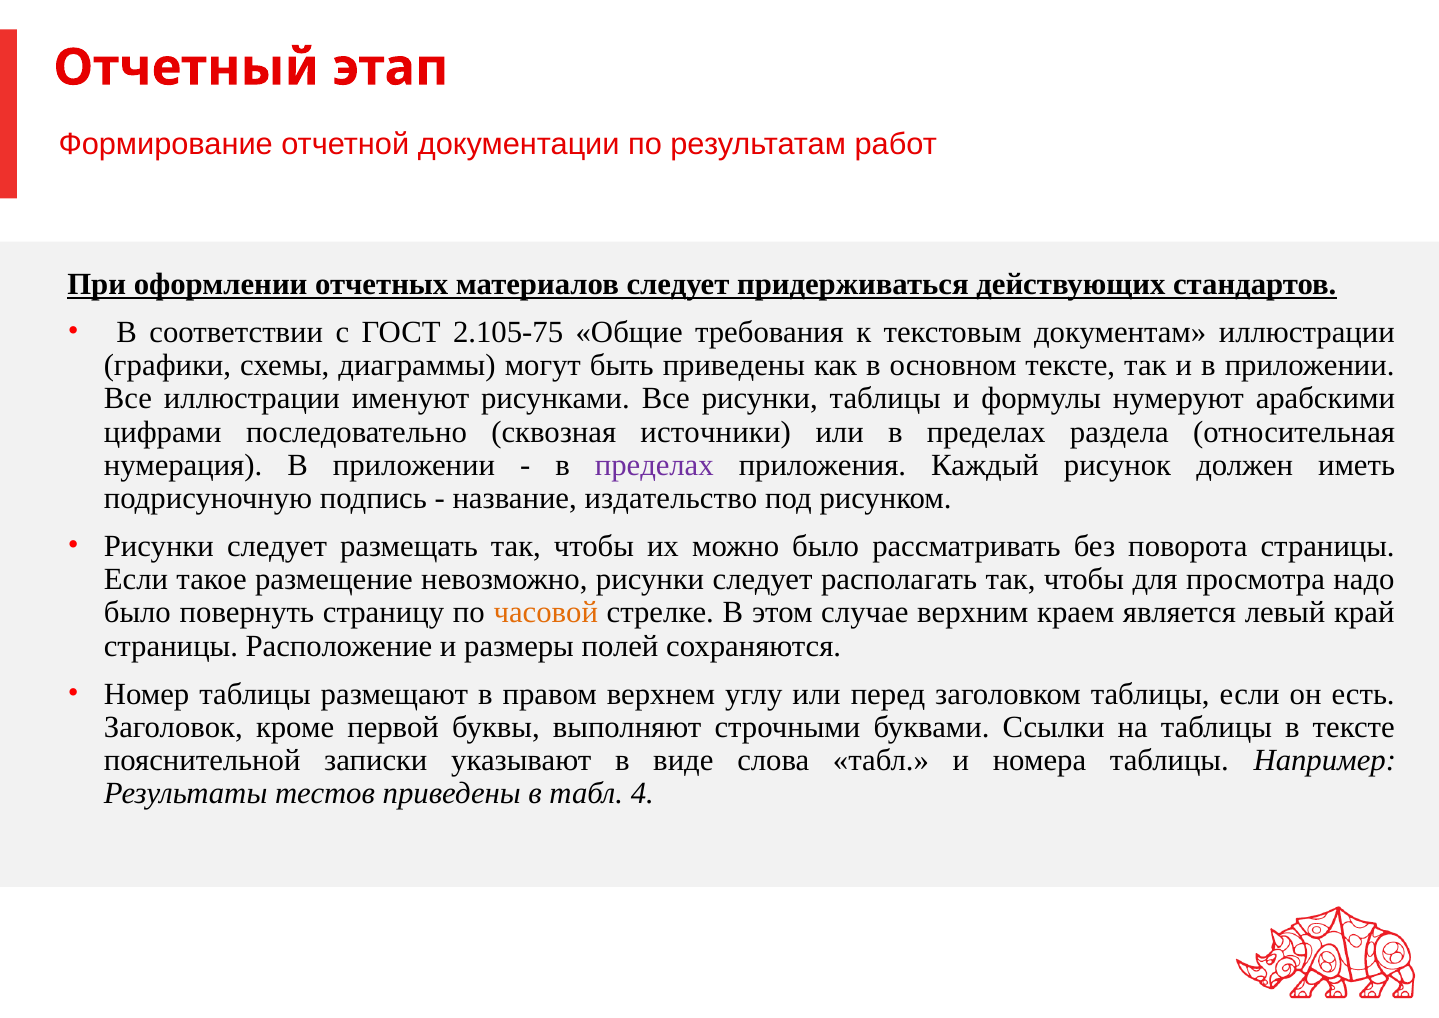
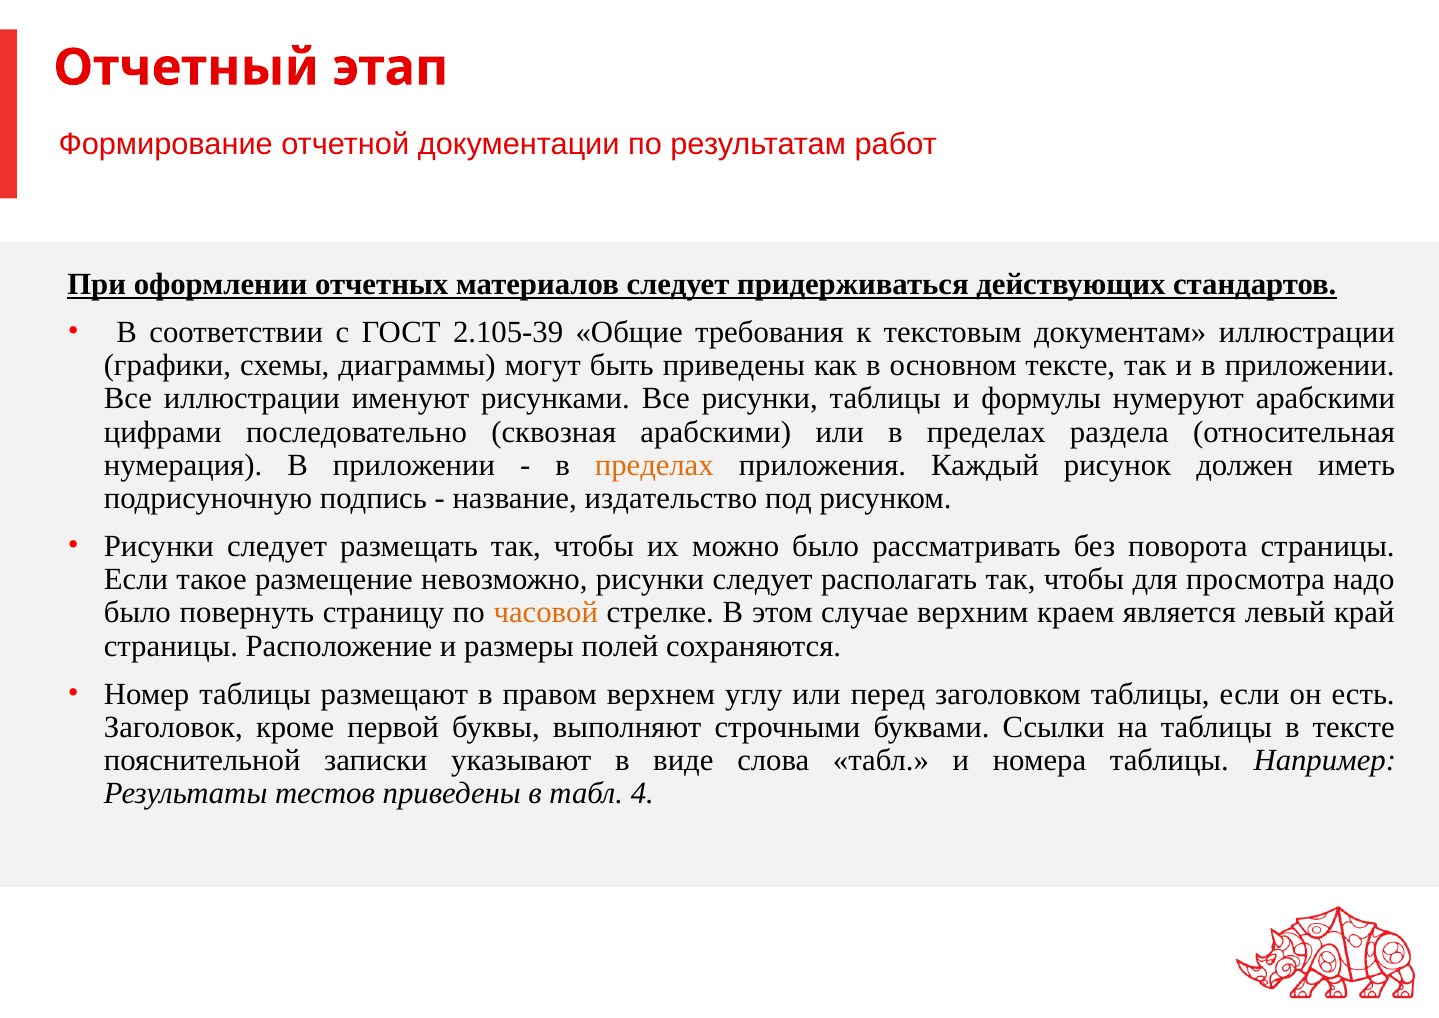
2.105-75: 2.105-75 -> 2.105-39
сквозная источники: источники -> арабскими
пределах at (654, 465) colour: purple -> orange
